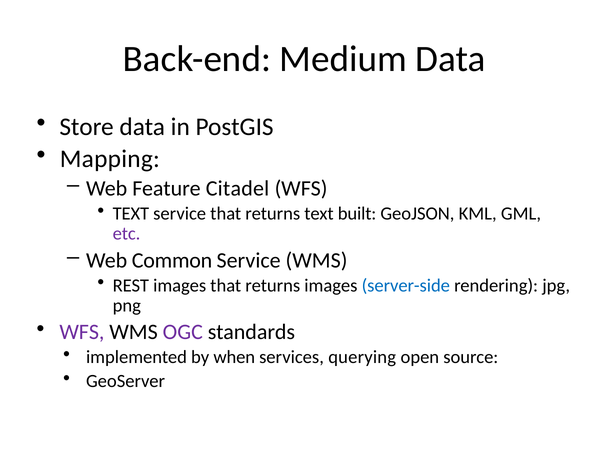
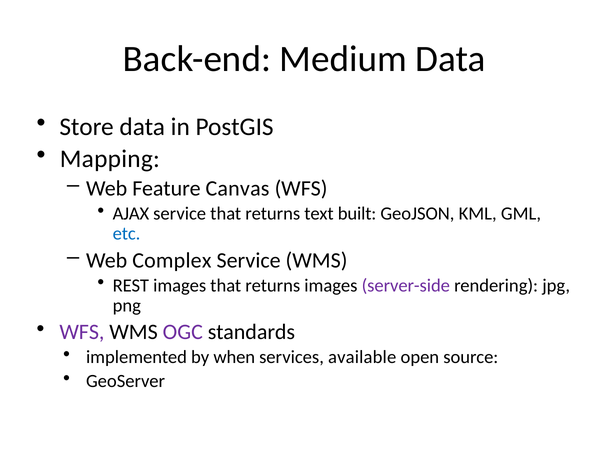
Citadel: Citadel -> Canvas
TEXT at (131, 213): TEXT -> AJAX
etc colour: purple -> blue
Common: Common -> Complex
server-side colour: blue -> purple
querying: querying -> available
